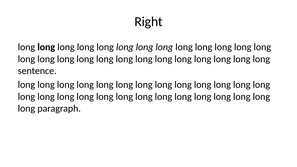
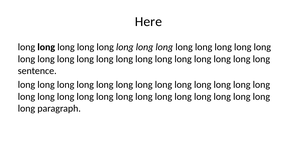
Right: Right -> Here
